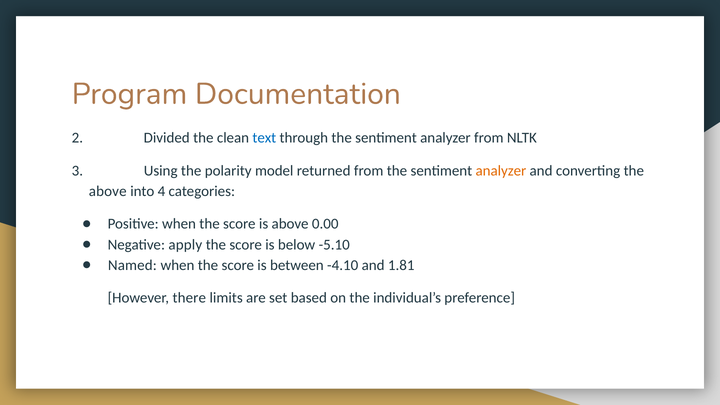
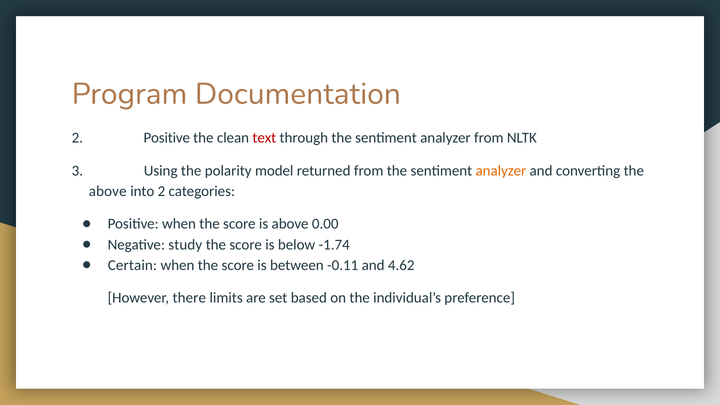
2 Divided: Divided -> Positive
text colour: blue -> red
into 4: 4 -> 2
apply: apply -> study
-5.10: -5.10 -> -1.74
Named: Named -> Certain
-4.10: -4.10 -> -0.11
1.81: 1.81 -> 4.62
